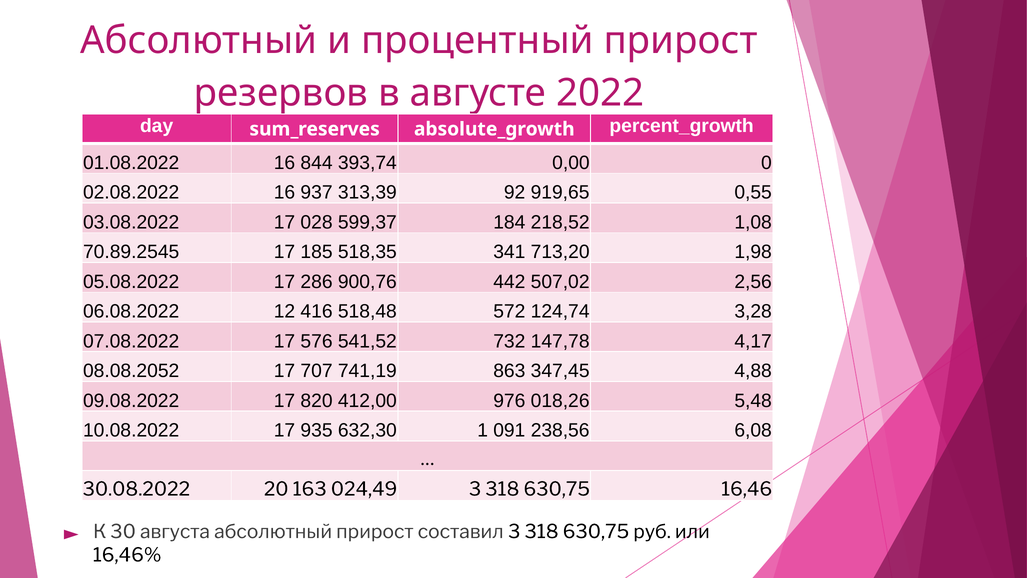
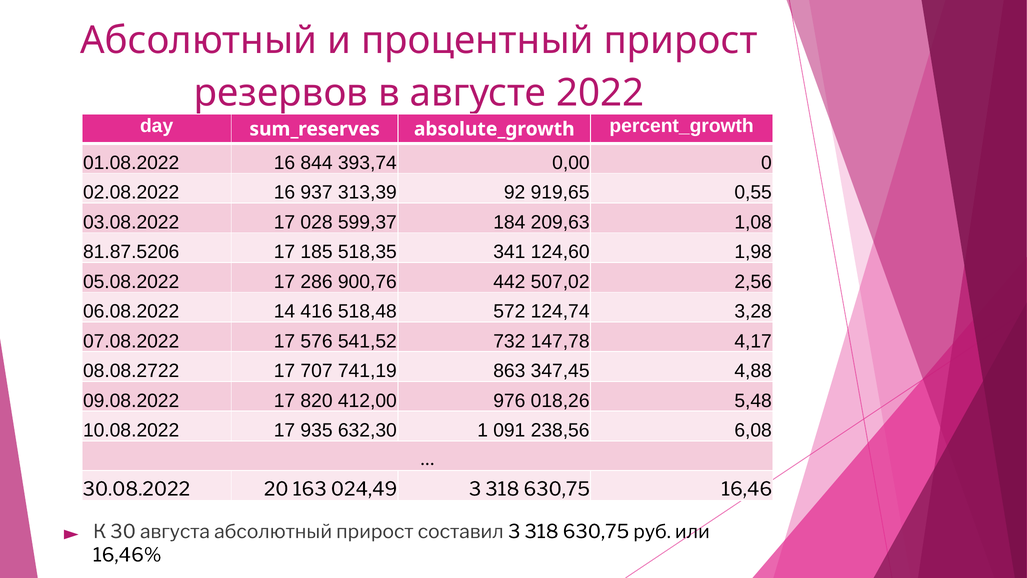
218,52: 218,52 -> 209,63
70.89.2545: 70.89.2545 -> 81.87.5206
713,20: 713,20 -> 124,60
12: 12 -> 14
08.08.2052: 08.08.2052 -> 08.08.2722
